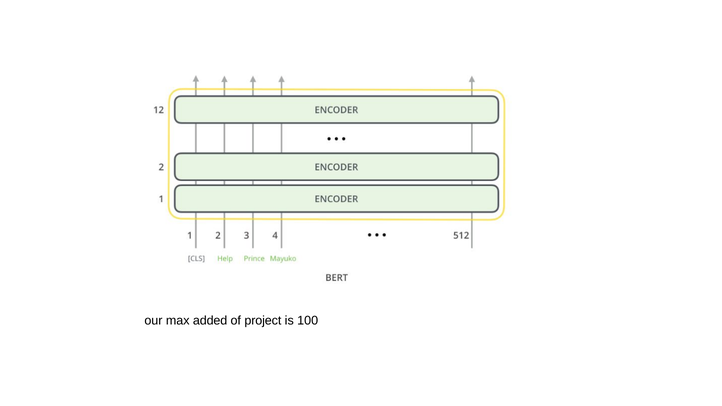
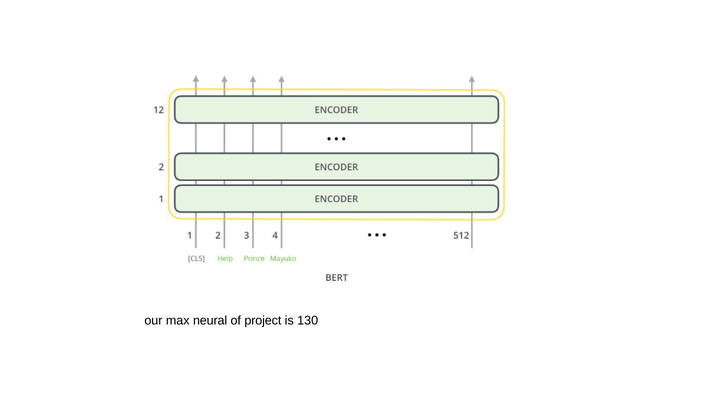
added: added -> neural
100: 100 -> 130
